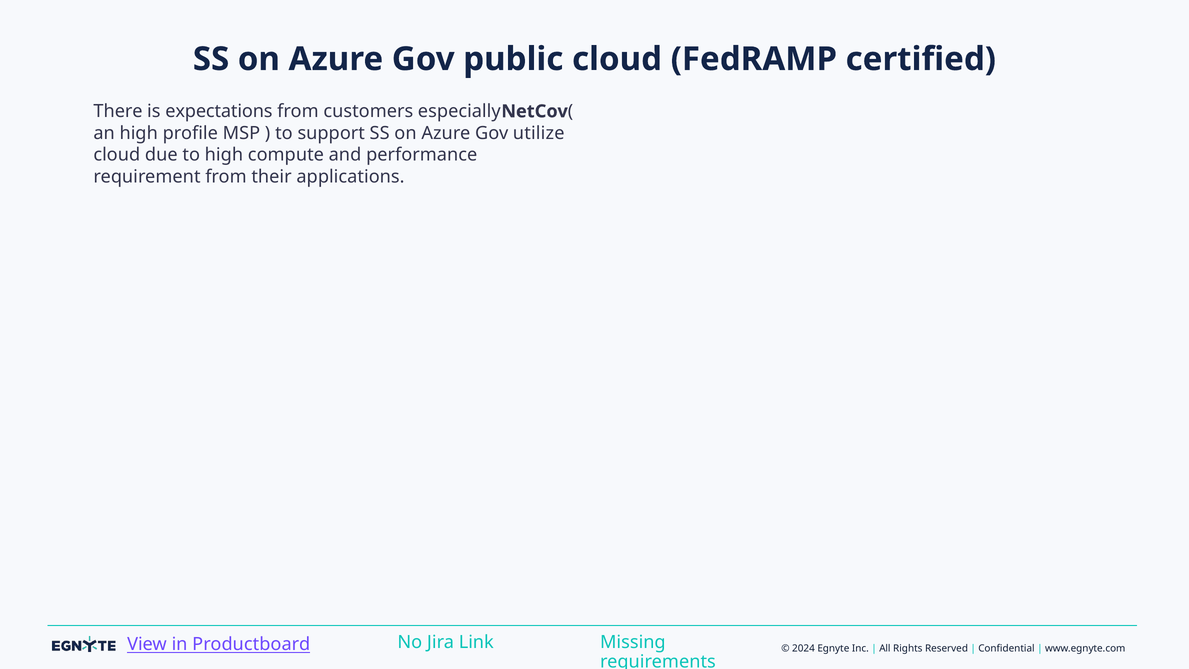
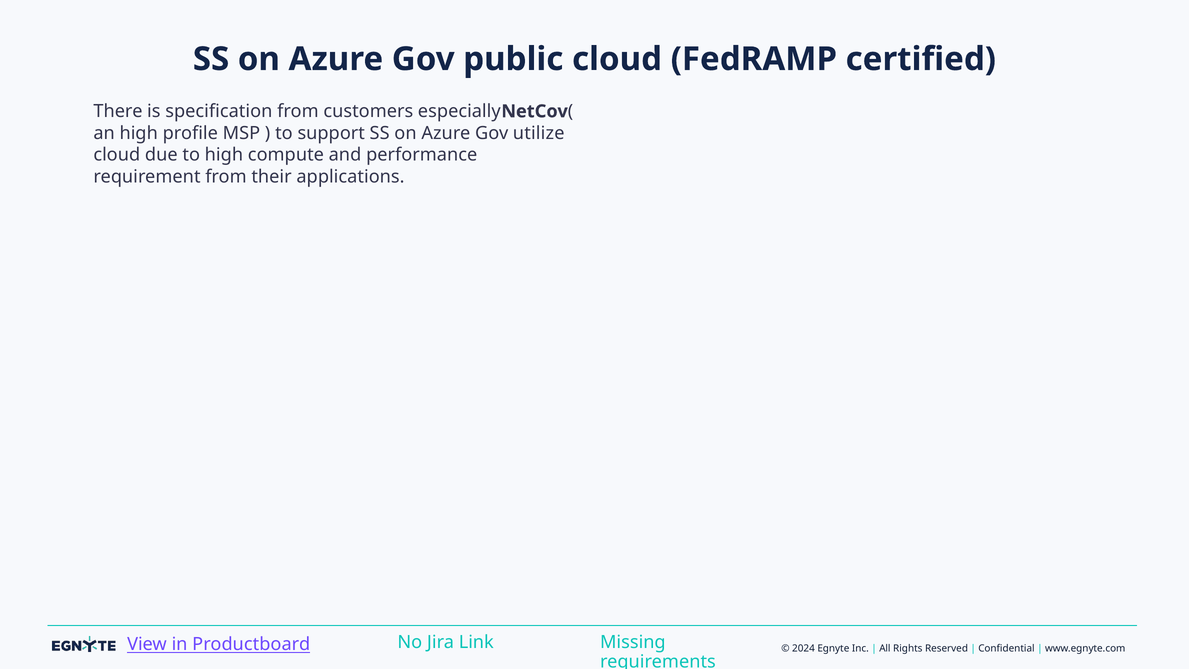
expectations: expectations -> specification
